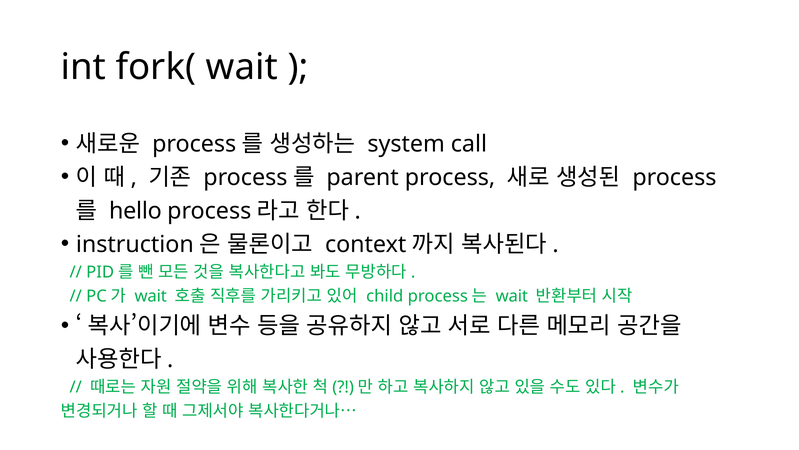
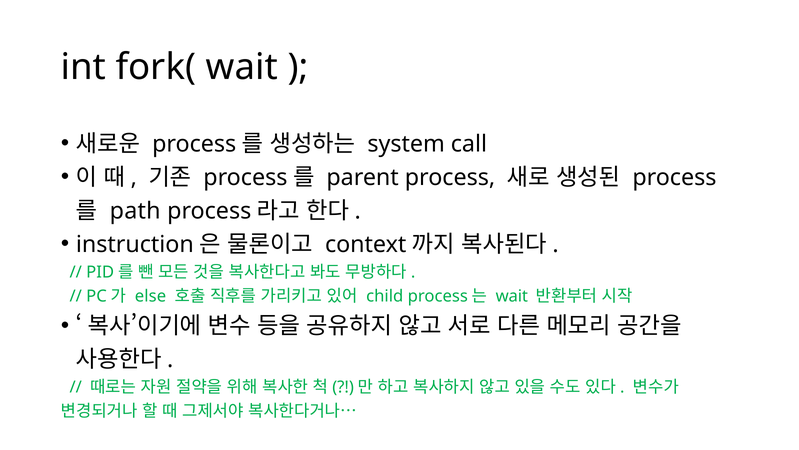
hello: hello -> path
wait at (151, 296): wait -> else
